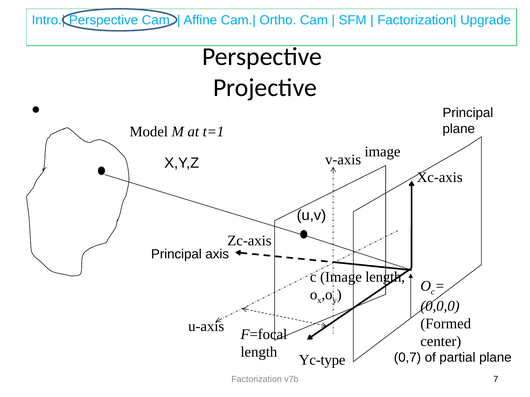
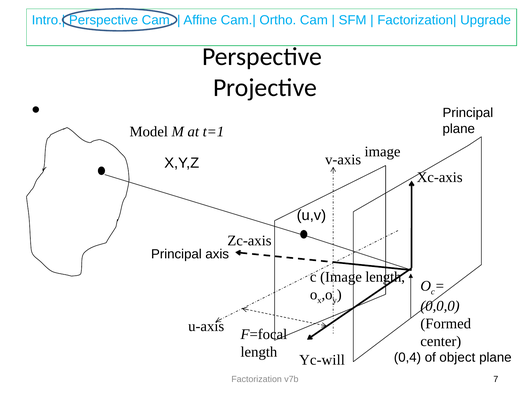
0,7: 0,7 -> 0,4
partial: partial -> object
Yc-type: Yc-type -> Yc-will
